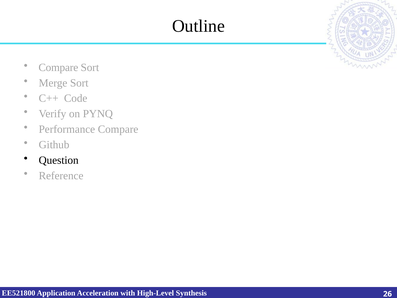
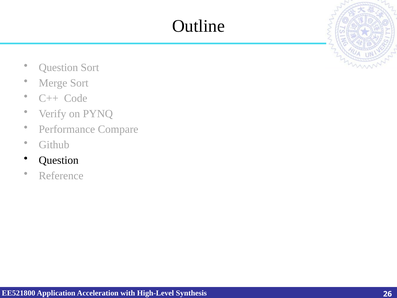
Compare at (58, 67): Compare -> Question
